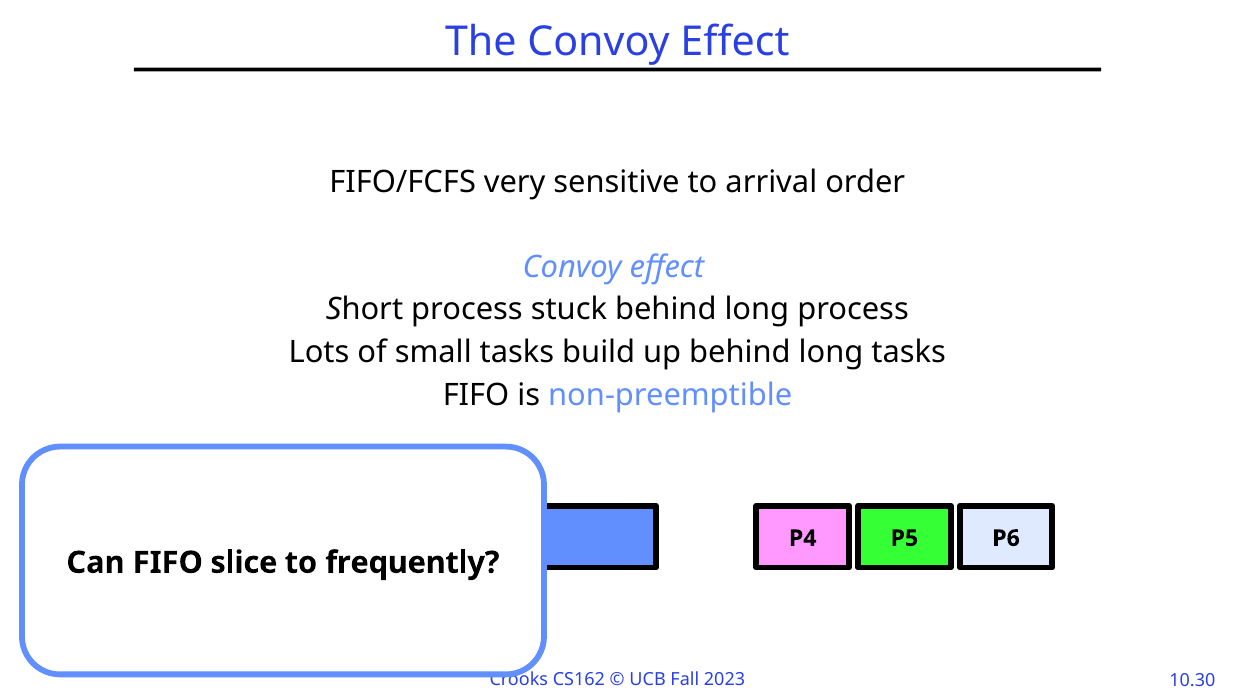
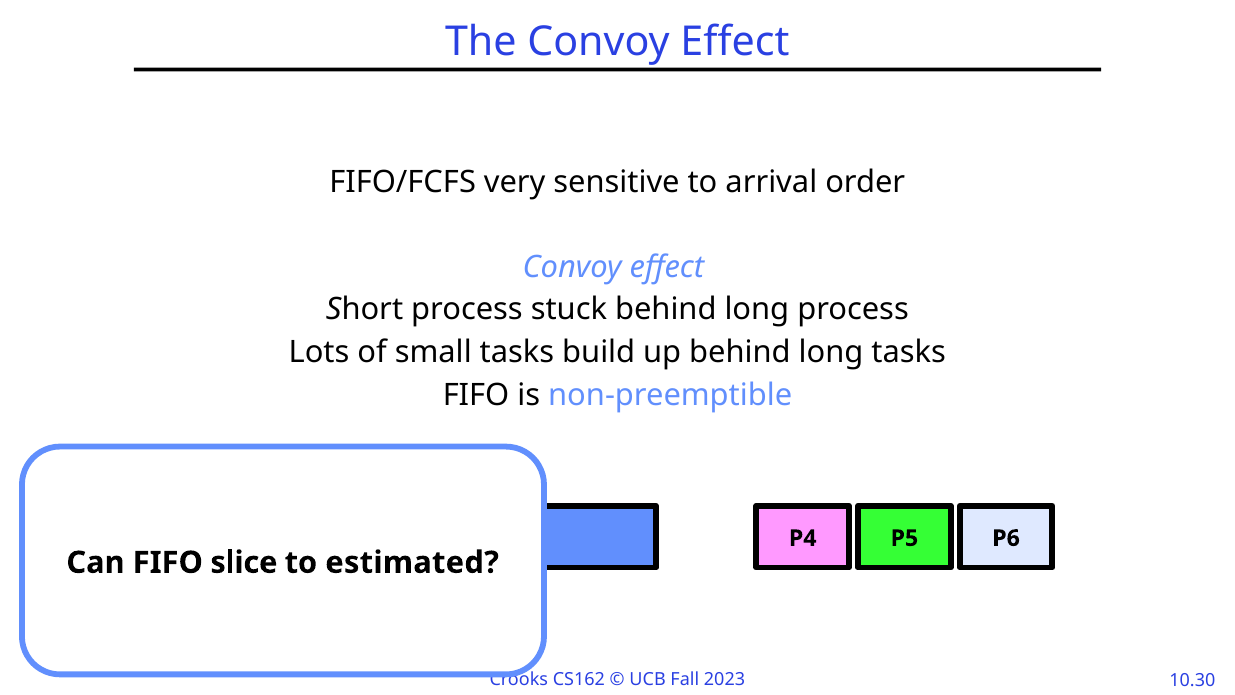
frequently: frequently -> estimated
